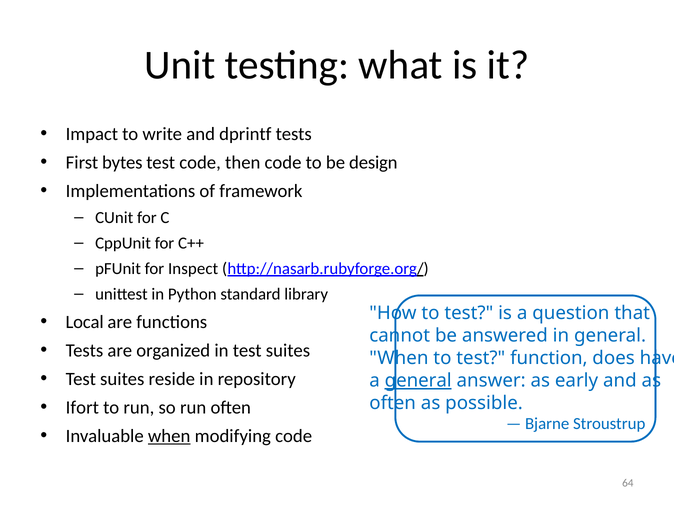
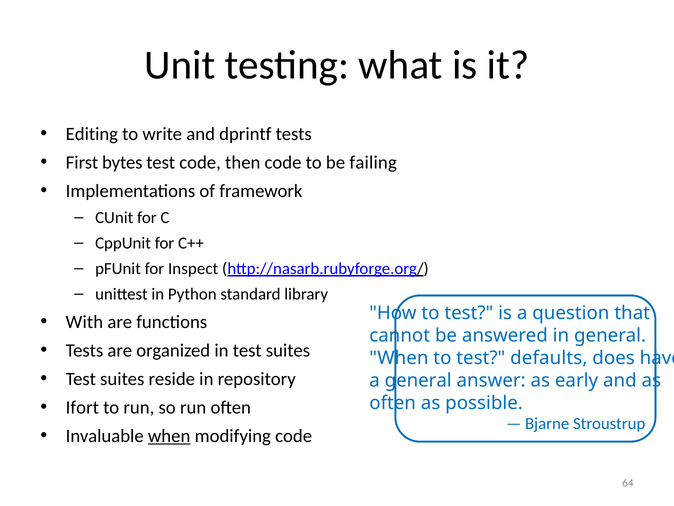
Impact: Impact -> Editing
design: design -> failing
Local: Local -> With
function: function -> defaults
general at (418, 380) underline: present -> none
